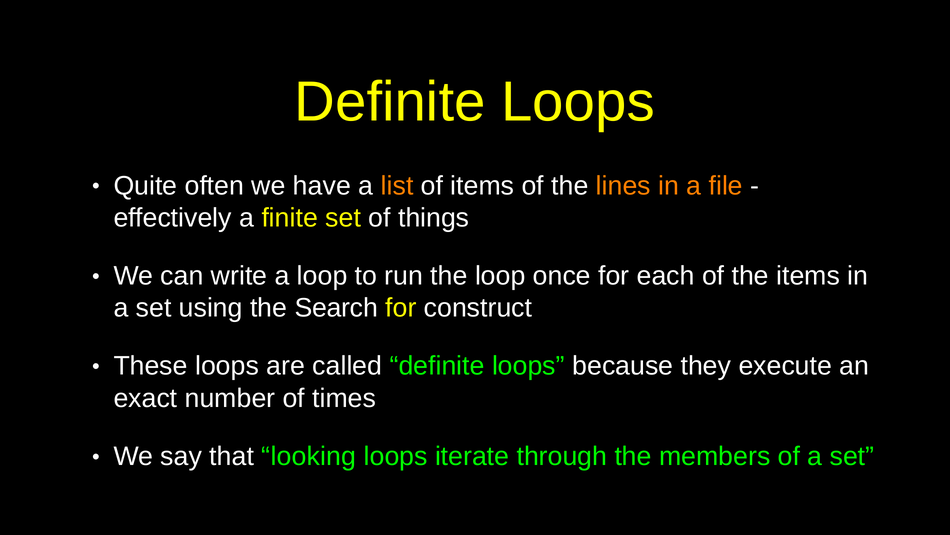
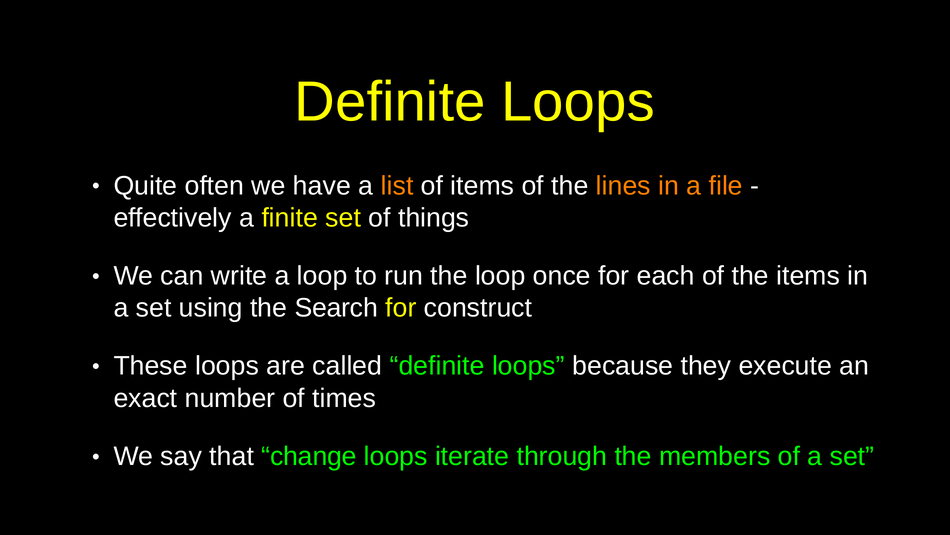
looking: looking -> change
